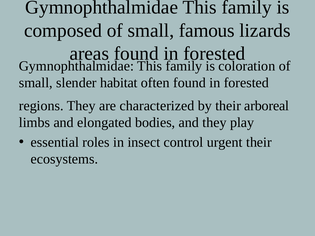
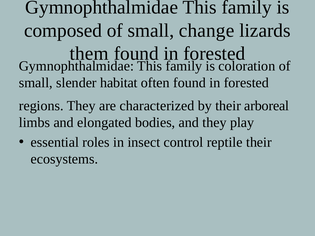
famous: famous -> change
areas: areas -> them
urgent: urgent -> reptile
